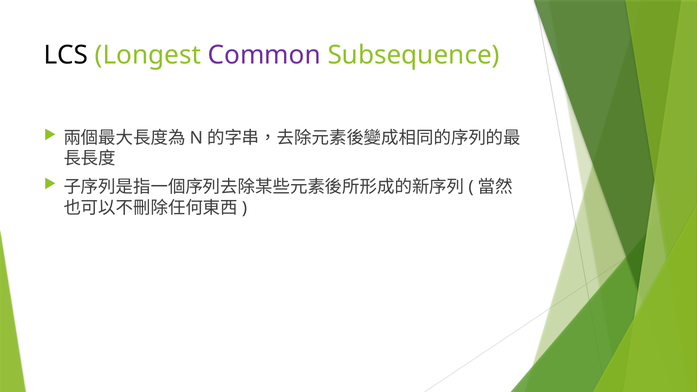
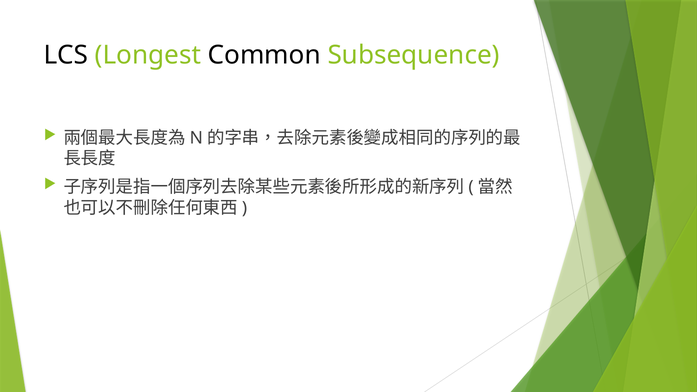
Common colour: purple -> black
